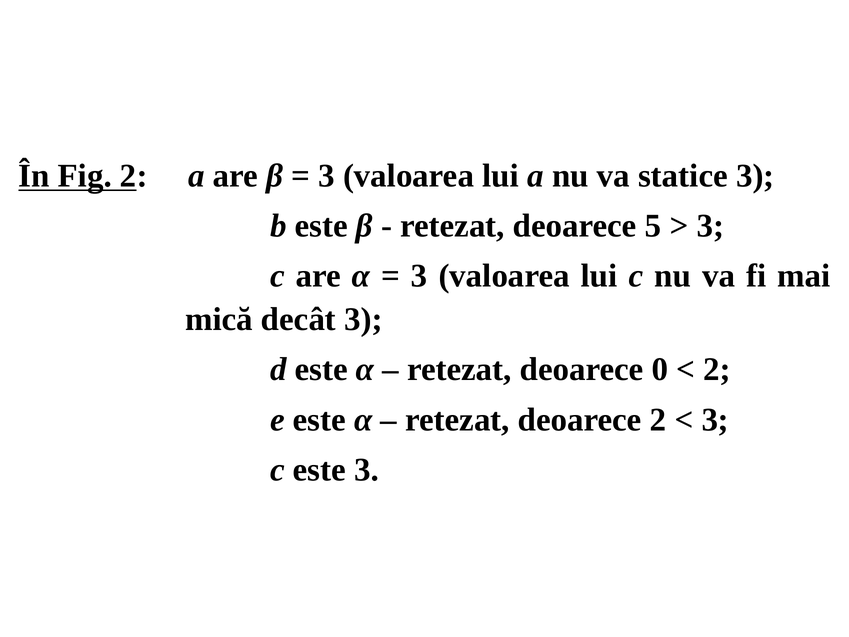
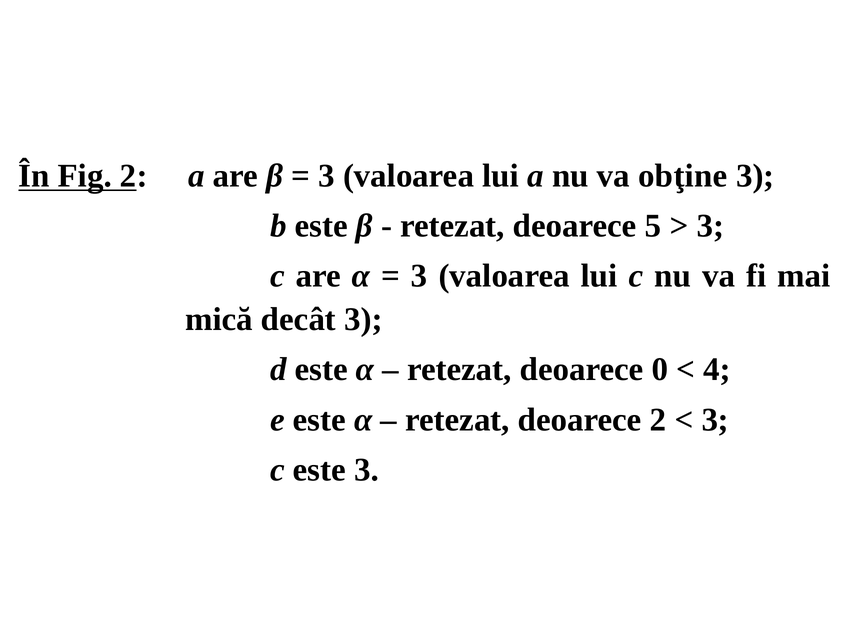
statice: statice -> obţine
2 at (717, 369): 2 -> 4
